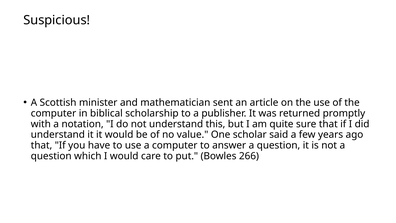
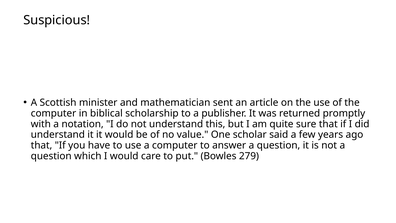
266: 266 -> 279
